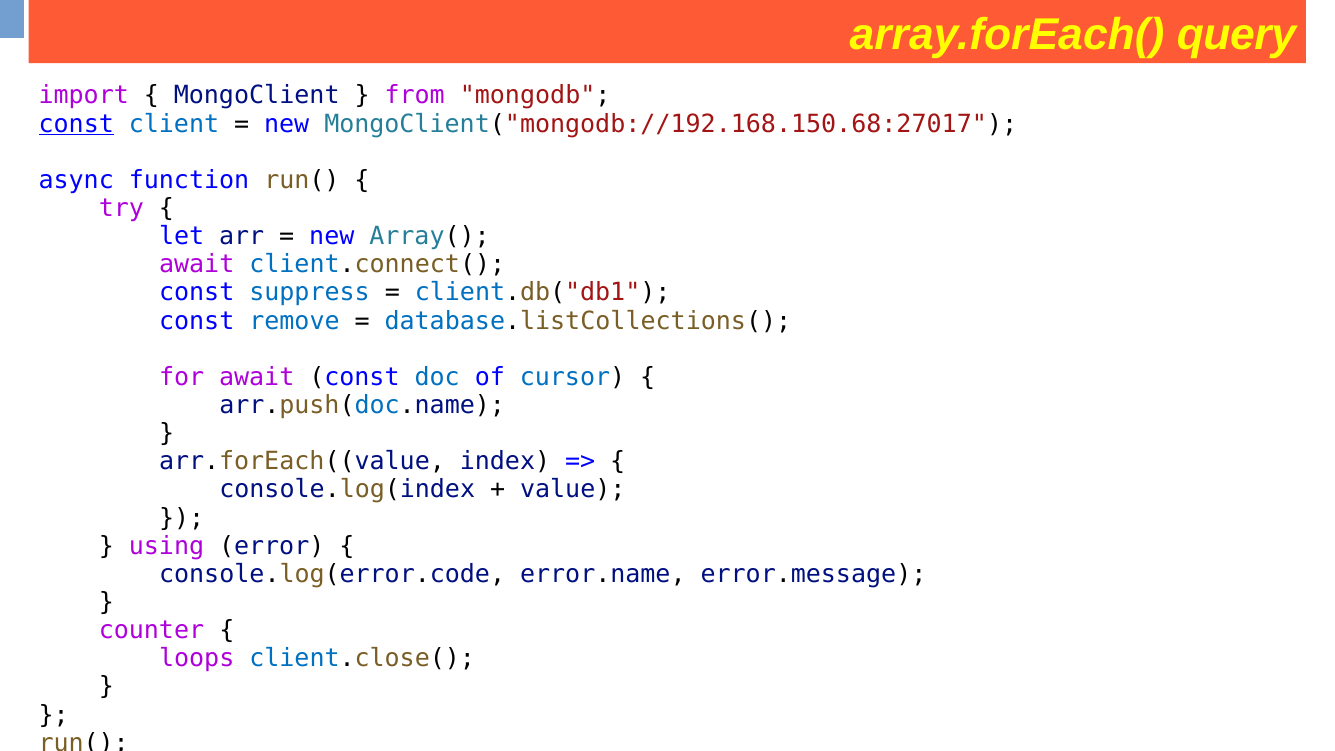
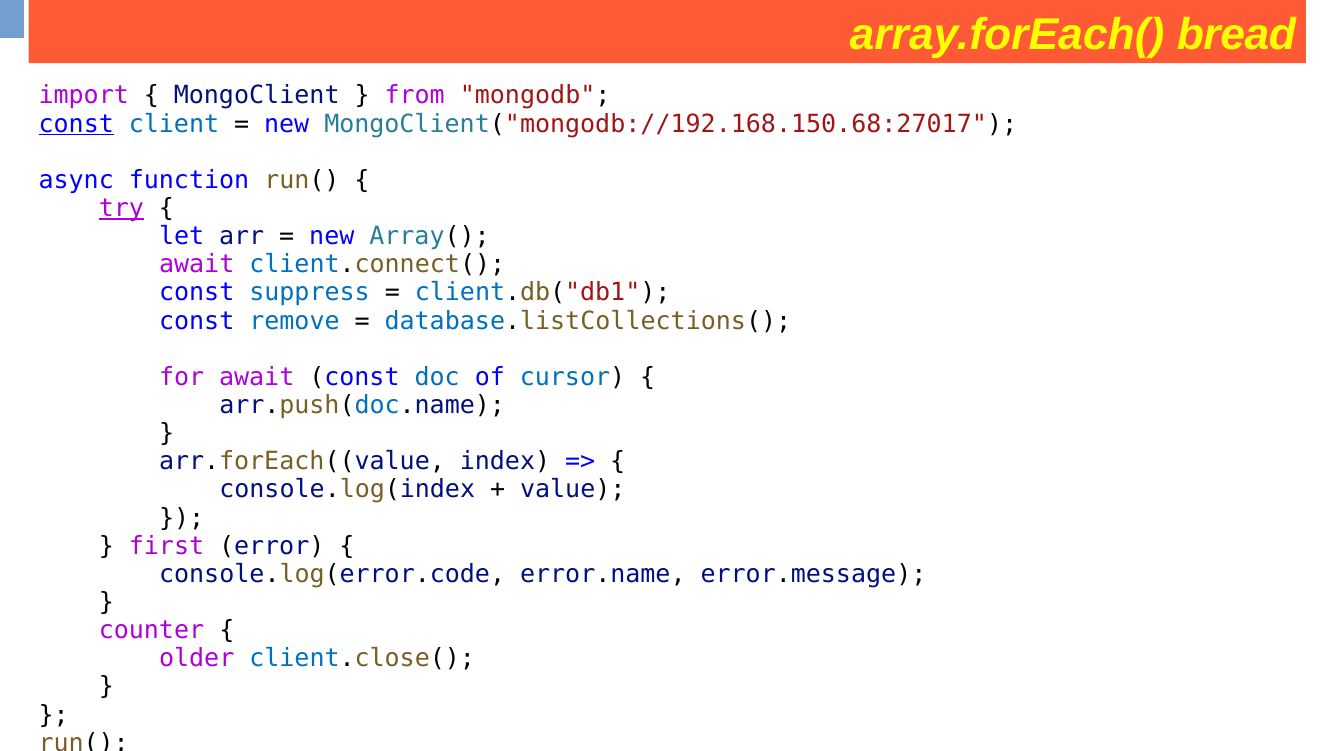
query: query -> bread
try underline: none -> present
using: using -> first
loops: loops -> older
